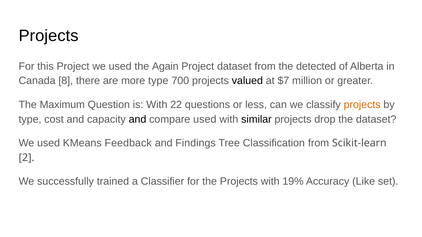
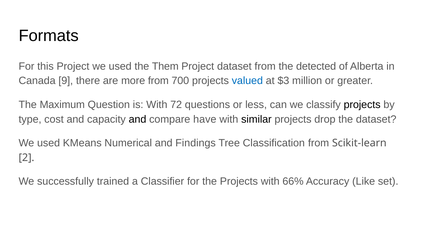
Projects at (49, 36): Projects -> Formats
Again: Again -> Them
8: 8 -> 9
more type: type -> from
valued colour: black -> blue
$7: $7 -> $3
22: 22 -> 72
projects at (362, 105) colour: orange -> black
compare used: used -> have
Feedback: Feedback -> Numerical
19%: 19% -> 66%
